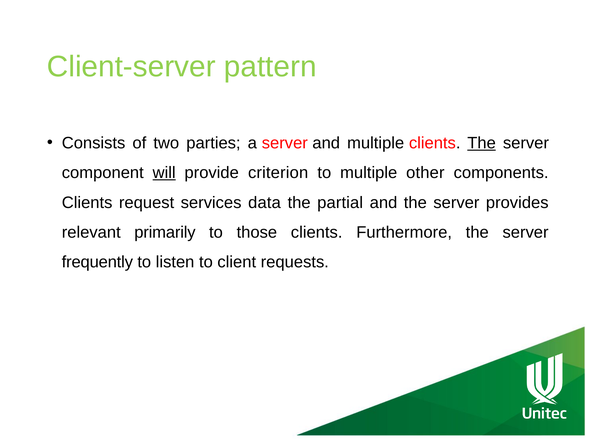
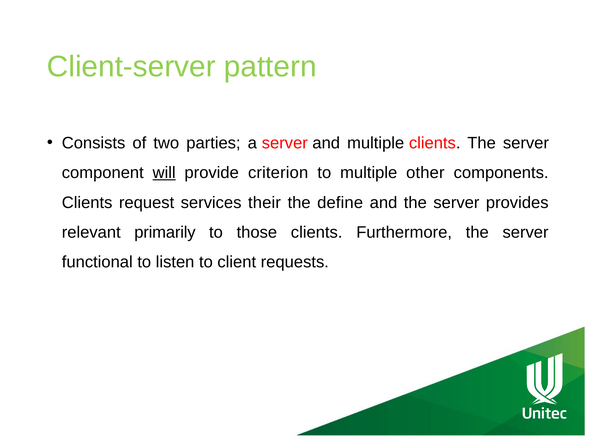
The at (482, 143) underline: present -> none
data: data -> their
partial: partial -> define
frequently: frequently -> functional
